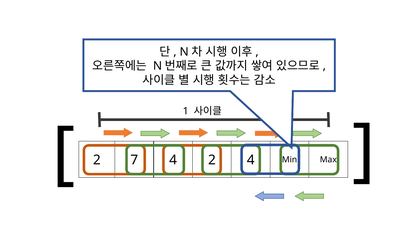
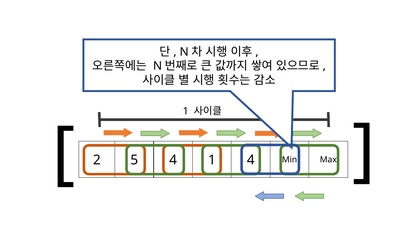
7: 7 -> 5
4 2: 2 -> 1
